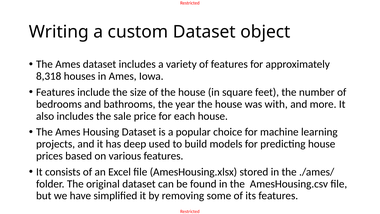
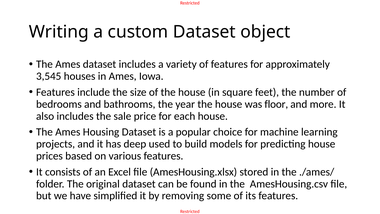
8,318: 8,318 -> 3,545
with: with -> floor
